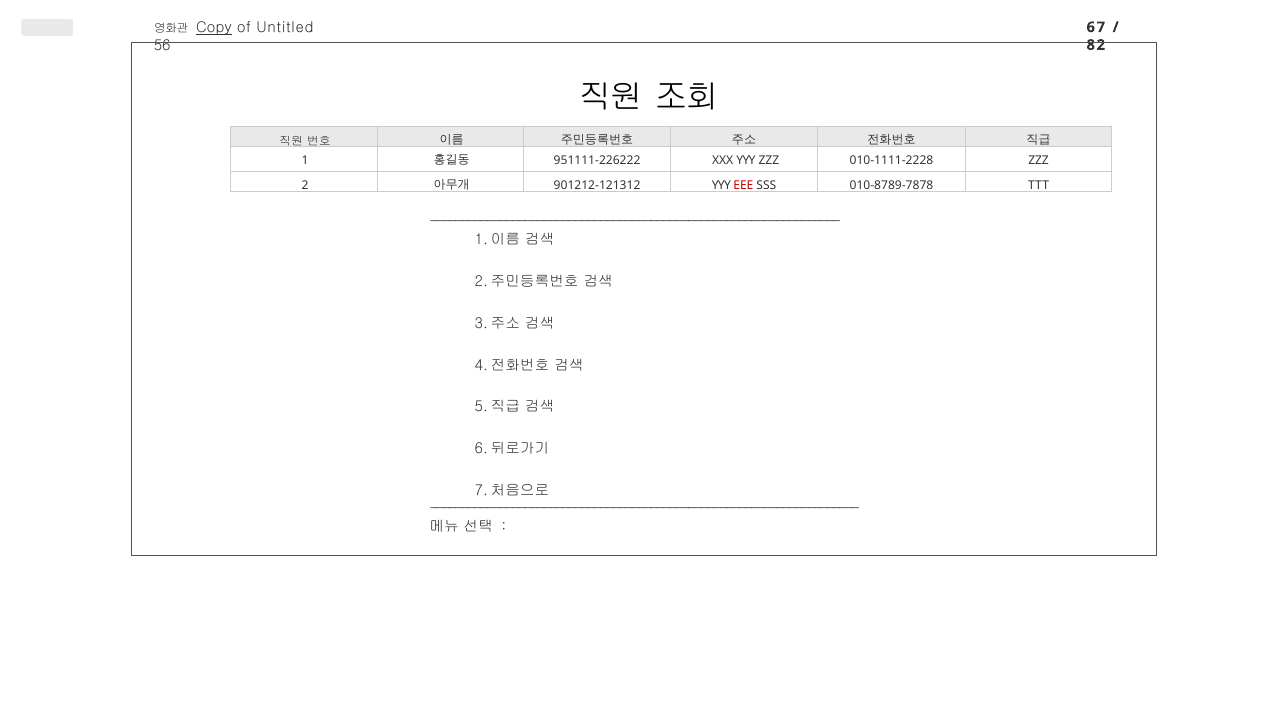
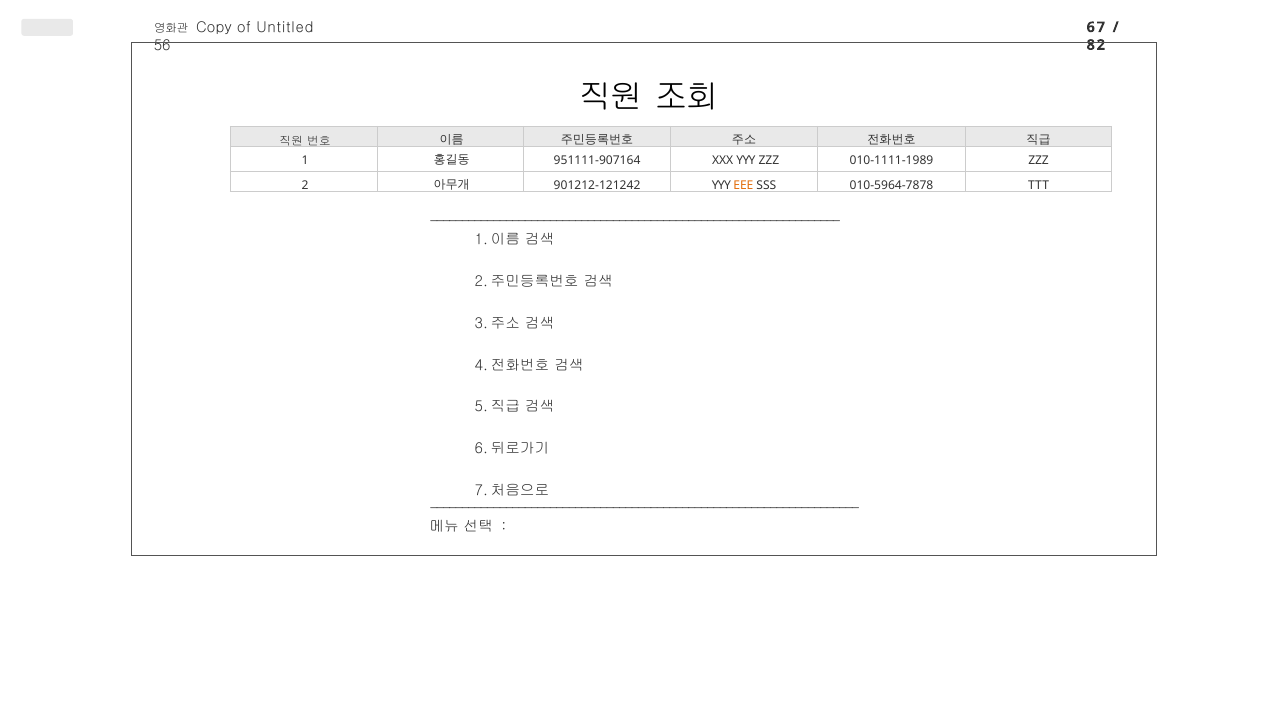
Copy underline: present -> none
951111-226222: 951111-226222 -> 951111-907164
010-1111-2228: 010-1111-2228 -> 010-1111-1989
901212-121312: 901212-121312 -> 901212-121242
EEE colour: red -> orange
010-8789-7878: 010-8789-7878 -> 010-5964-7878
